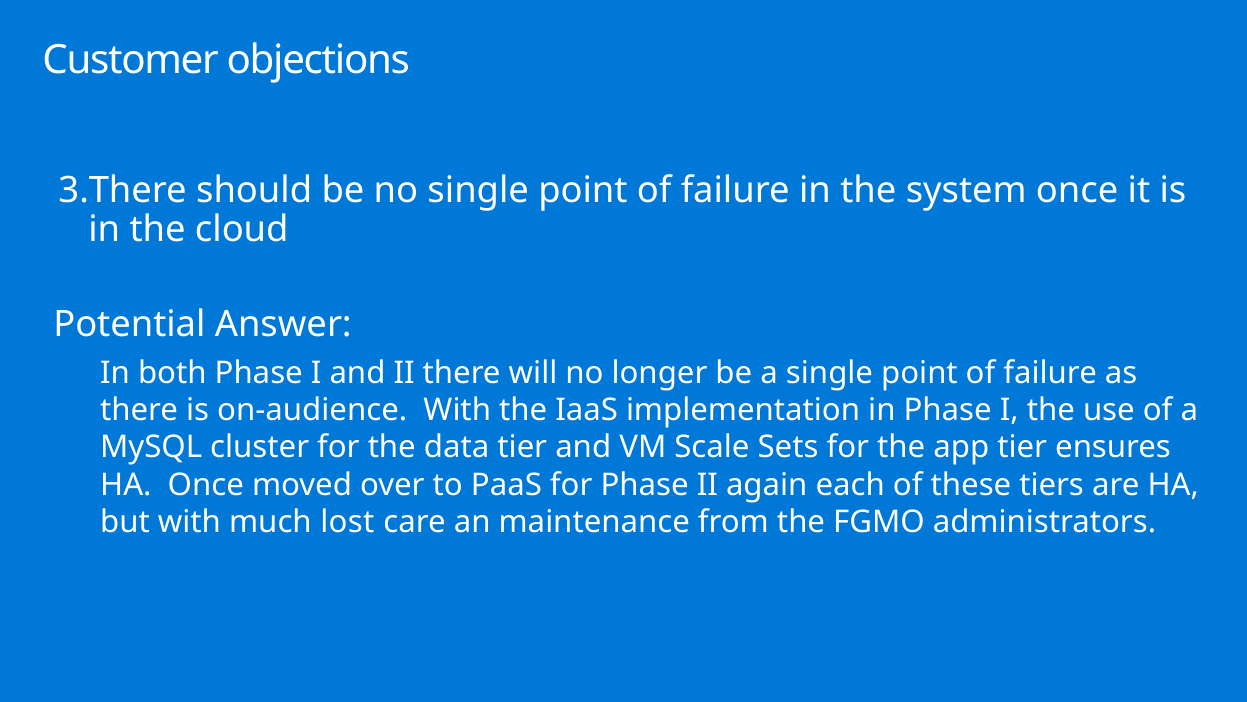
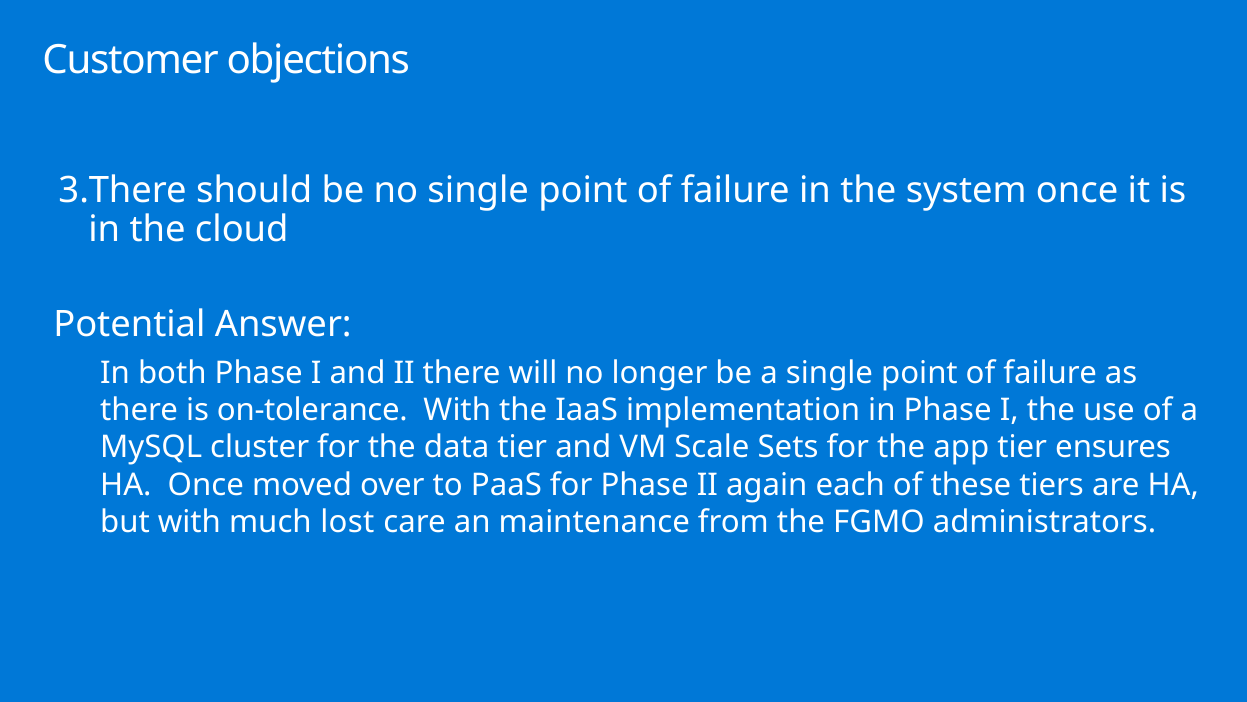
on-audience: on-audience -> on-tolerance
